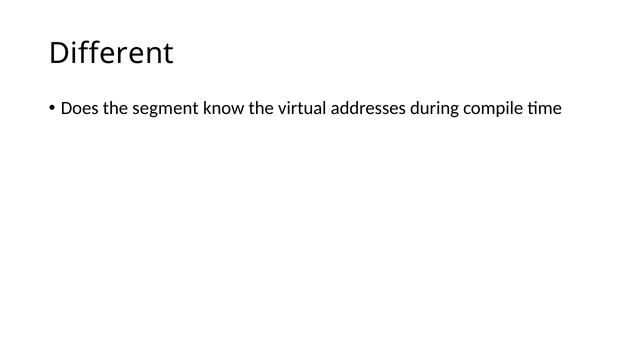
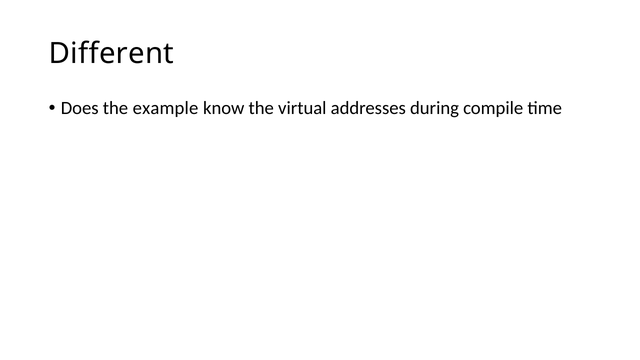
segment: segment -> example
